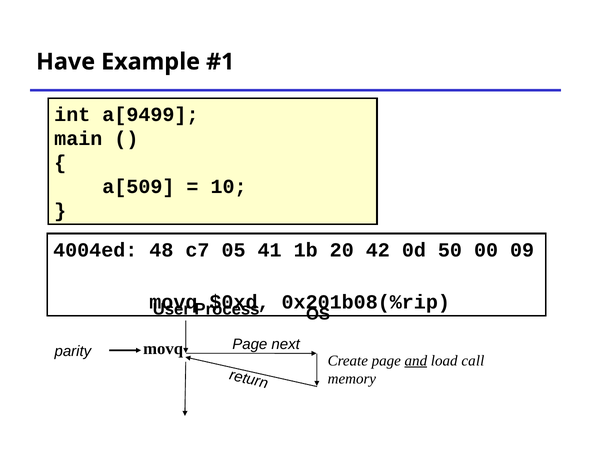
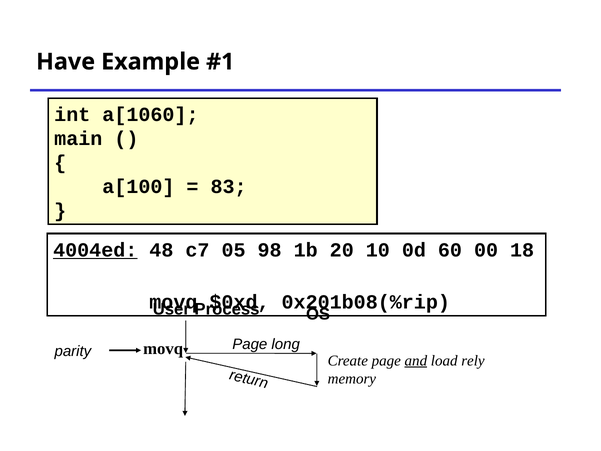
a[9499: a[9499 -> a[1060
a[509: a[509 -> a[100
10: 10 -> 83
4004ed underline: none -> present
41: 41 -> 98
42: 42 -> 10
50: 50 -> 60
09: 09 -> 18
next: next -> long
call: call -> rely
